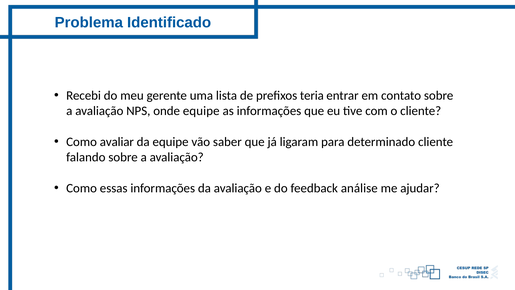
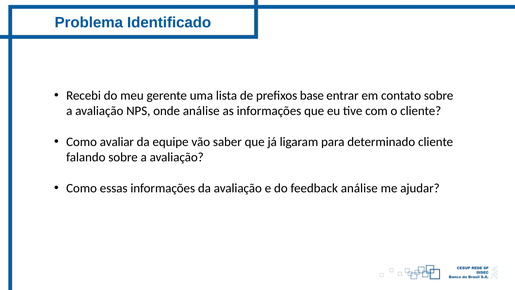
teria: teria -> base
onde equipe: equipe -> análise
